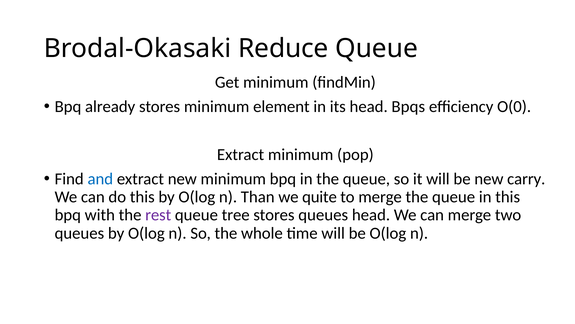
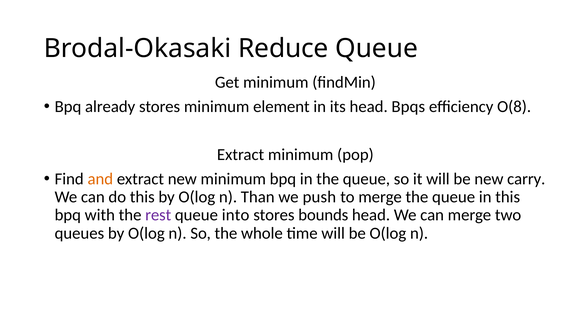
O(0: O(0 -> O(8
and colour: blue -> orange
quite: quite -> push
tree: tree -> into
stores queues: queues -> bounds
